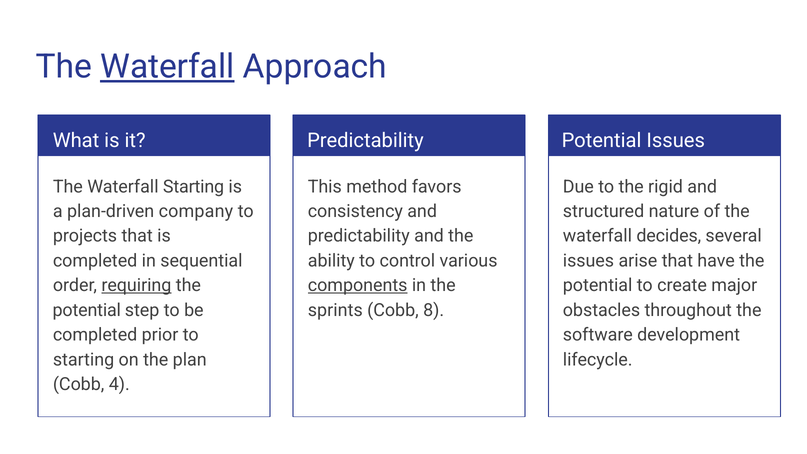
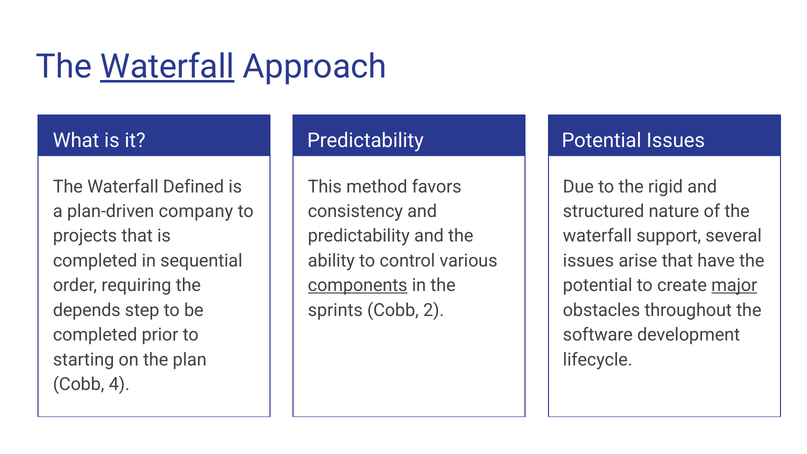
Waterfall Starting: Starting -> Defined
decides: decides -> support
requiring underline: present -> none
major underline: none -> present
potential at (87, 310): potential -> depends
8: 8 -> 2
